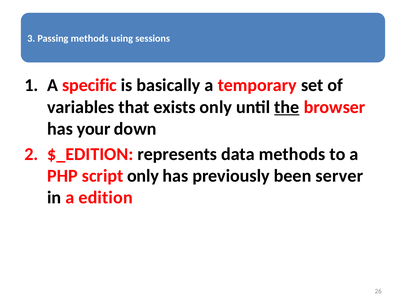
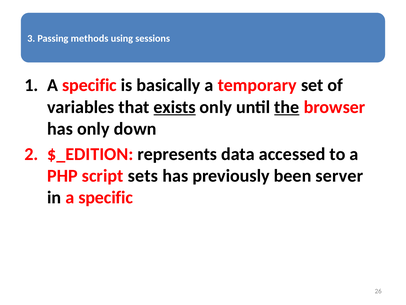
exists underline: none -> present
has your: your -> only
data methods: methods -> accessed
script only: only -> sets
in a edition: edition -> specific
